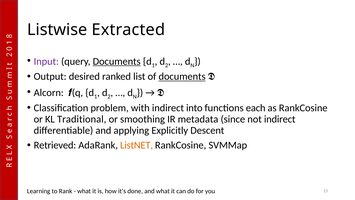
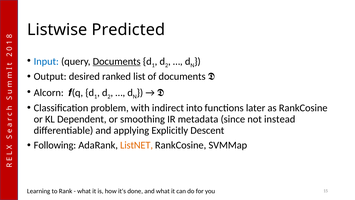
Extracted: Extracted -> Predicted
Input colour: purple -> blue
documents at (182, 76) underline: present -> none
each: each -> later
Traditional: Traditional -> Dependent
not indirect: indirect -> instead
Retrieved: Retrieved -> Following
